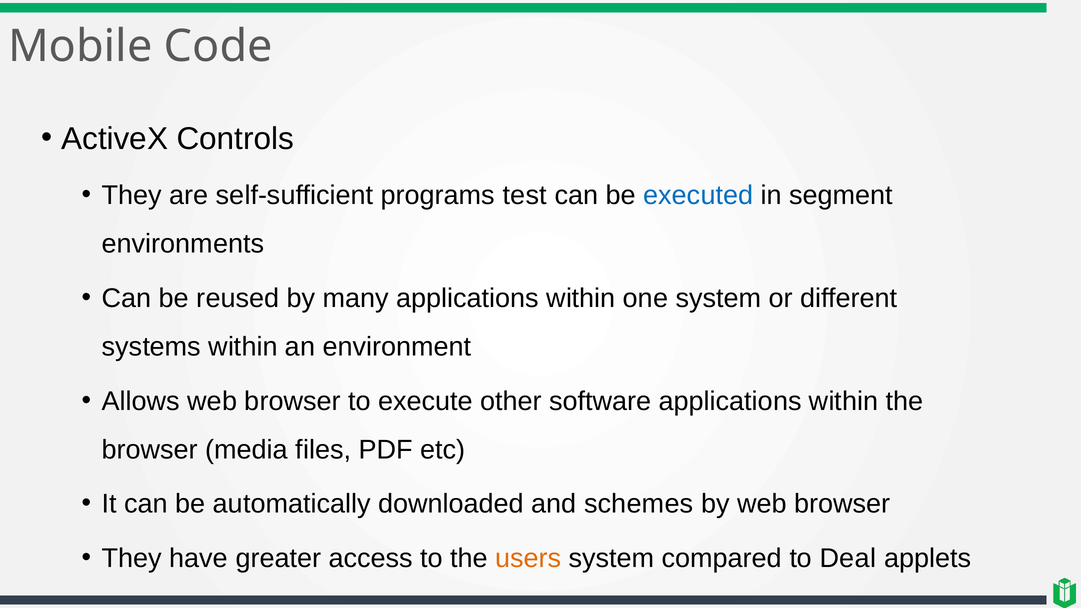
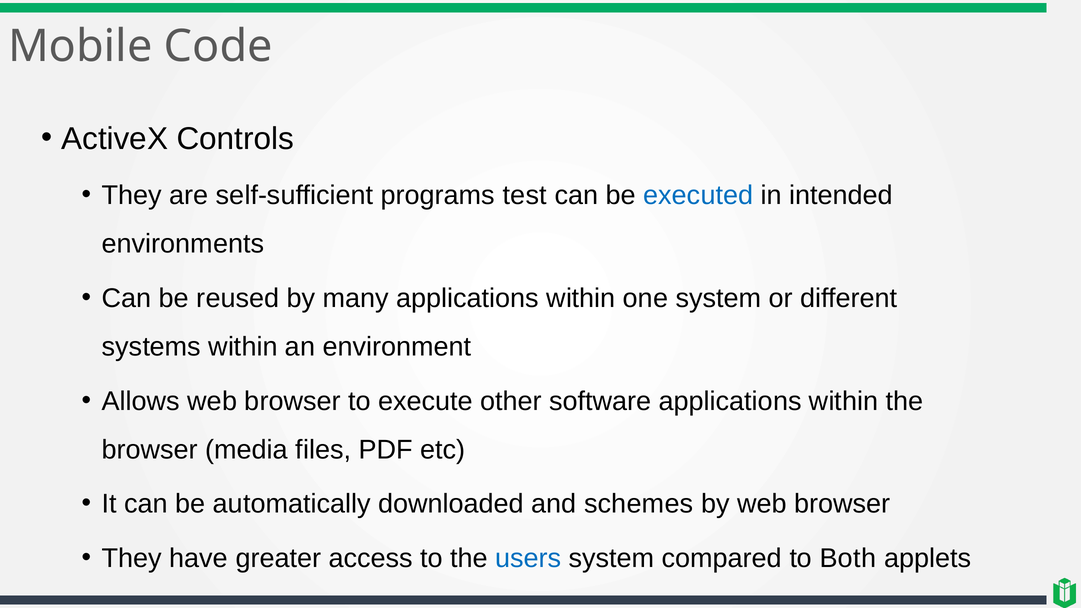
segment: segment -> intended
users colour: orange -> blue
Deal: Deal -> Both
